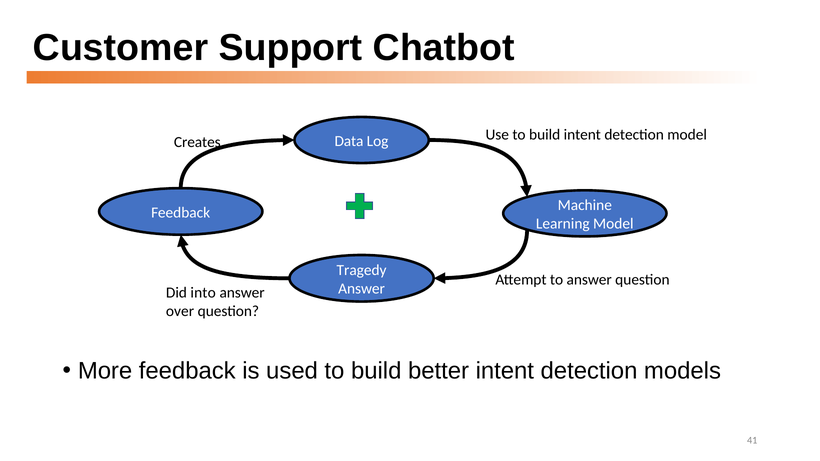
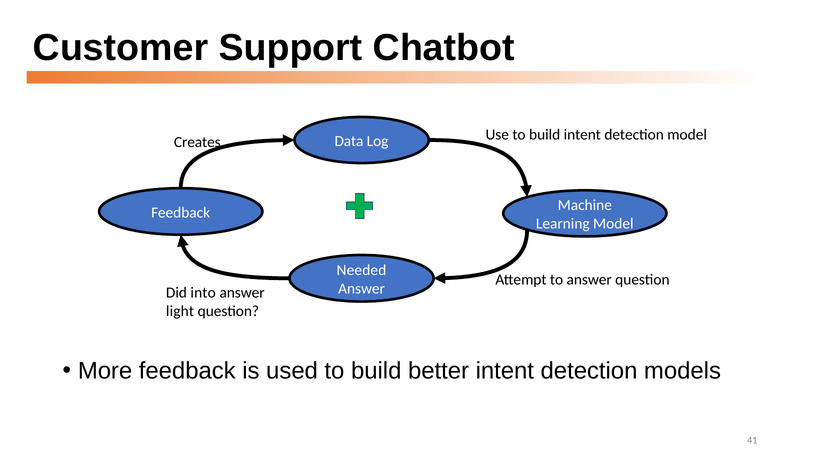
Tragedy: Tragedy -> Needed
over: over -> light
